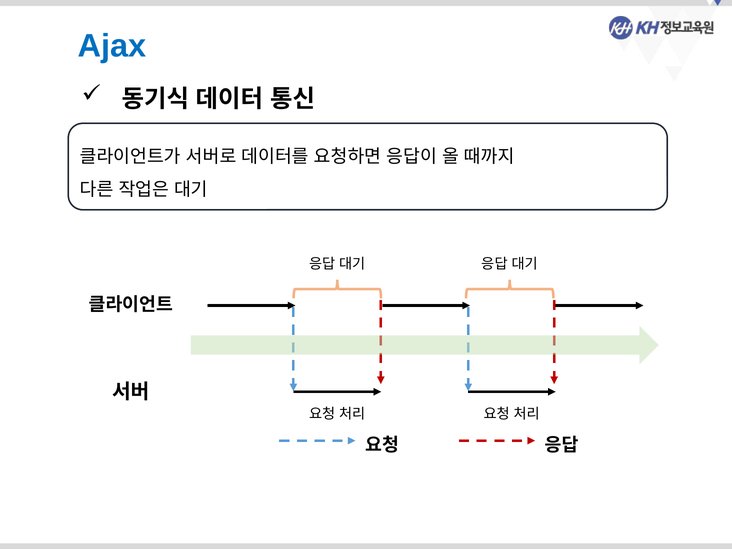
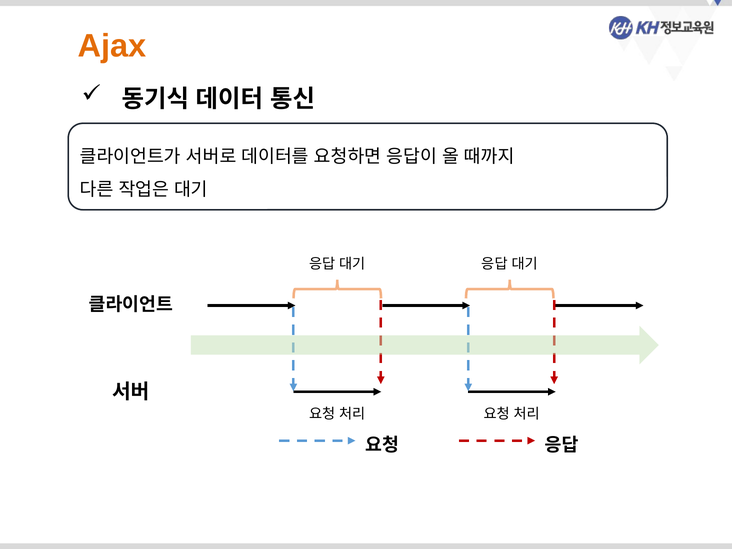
Ajax colour: blue -> orange
